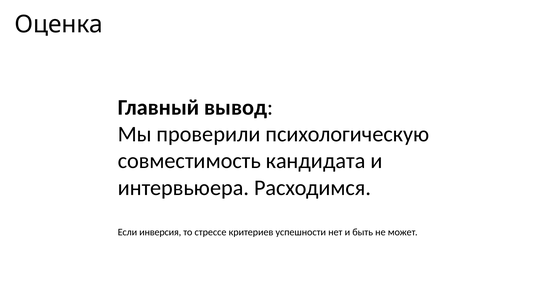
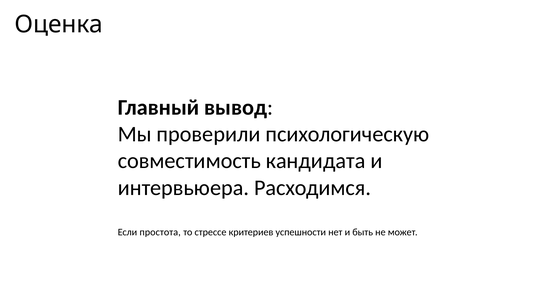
инверсия: инверсия -> простота
